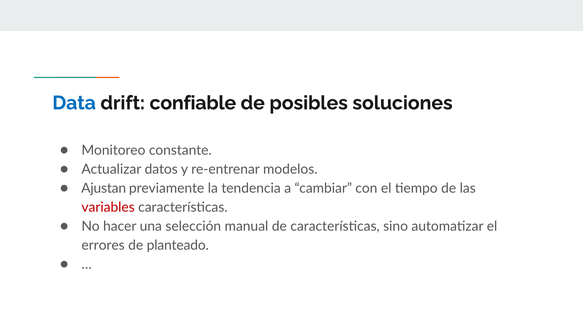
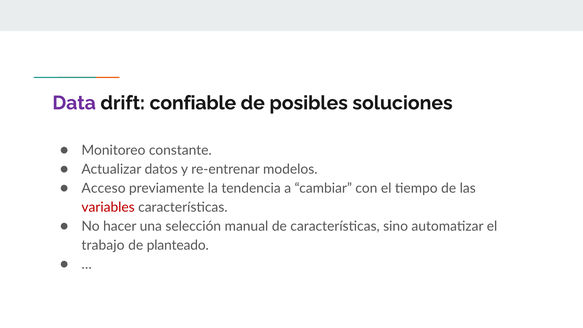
Data colour: blue -> purple
Ajustan: Ajustan -> Acceso
errores: errores -> trabajo
